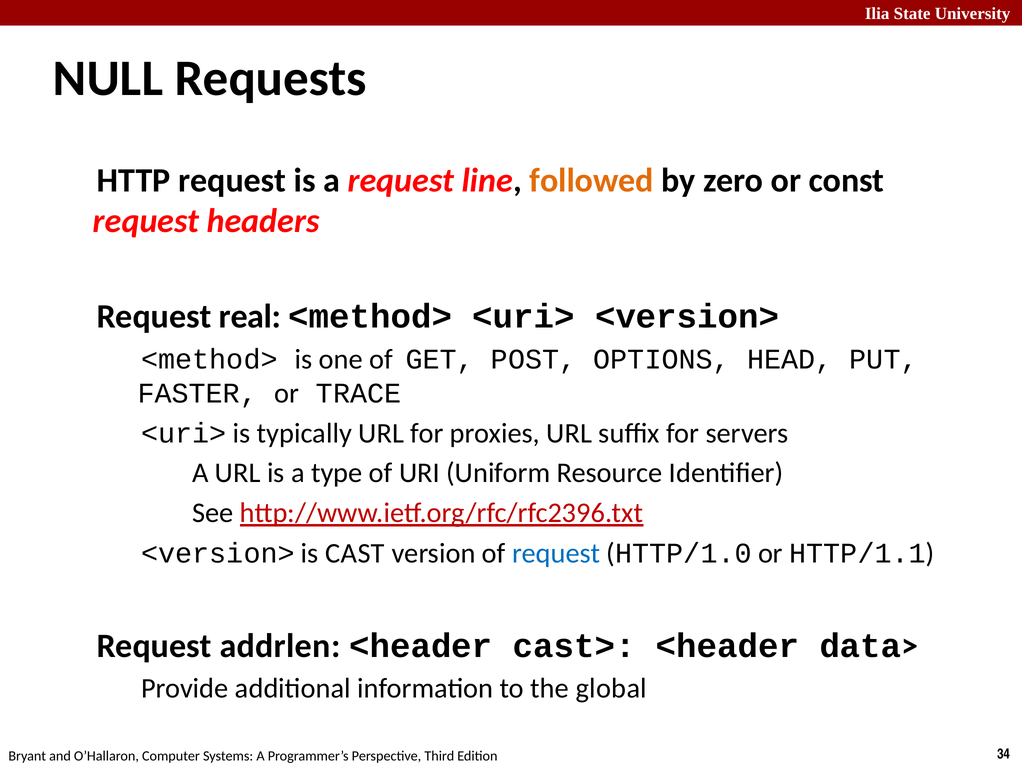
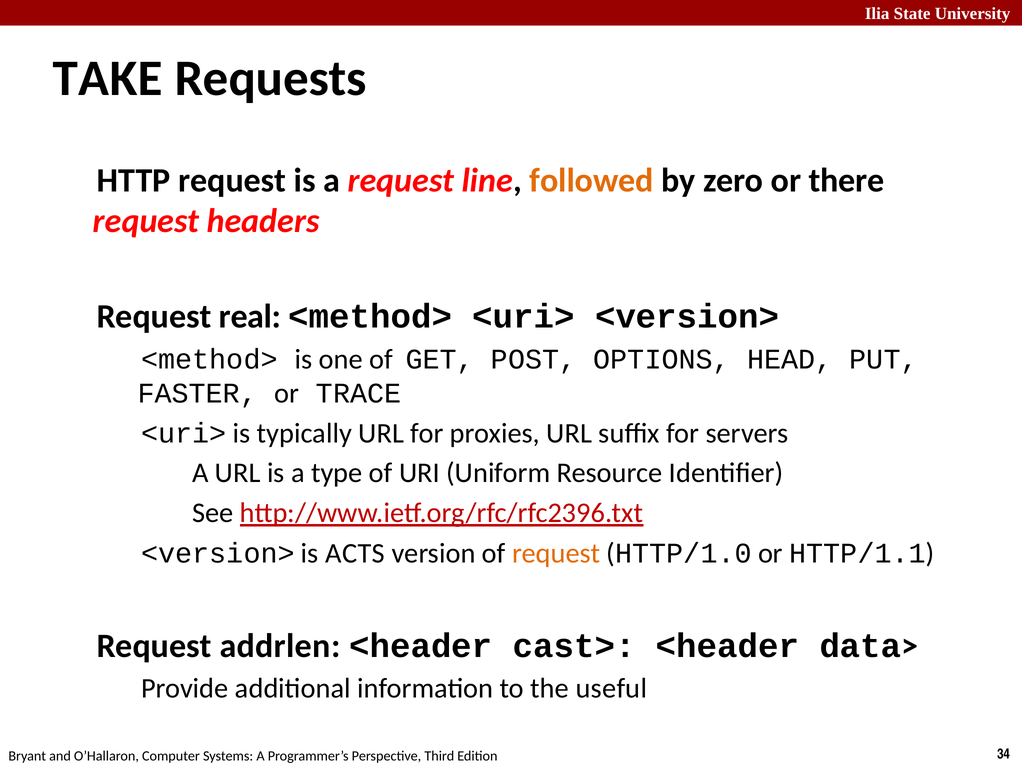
NULL: NULL -> TAKE
const: const -> there
CAST: CAST -> ACTS
request at (556, 553) colour: blue -> orange
global: global -> useful
